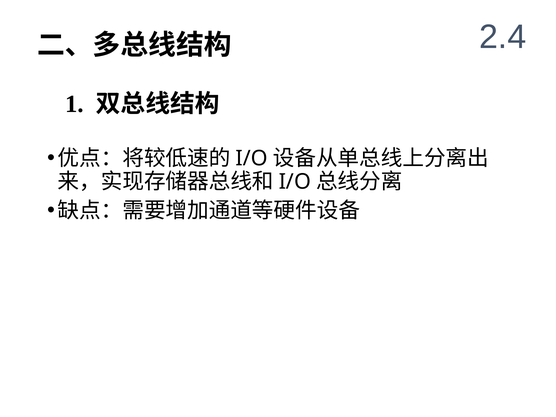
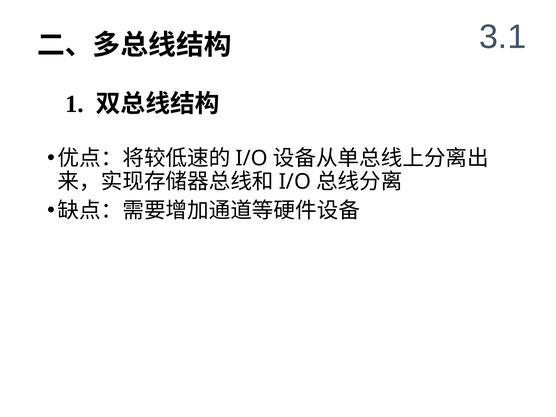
2.4: 2.4 -> 3.1
